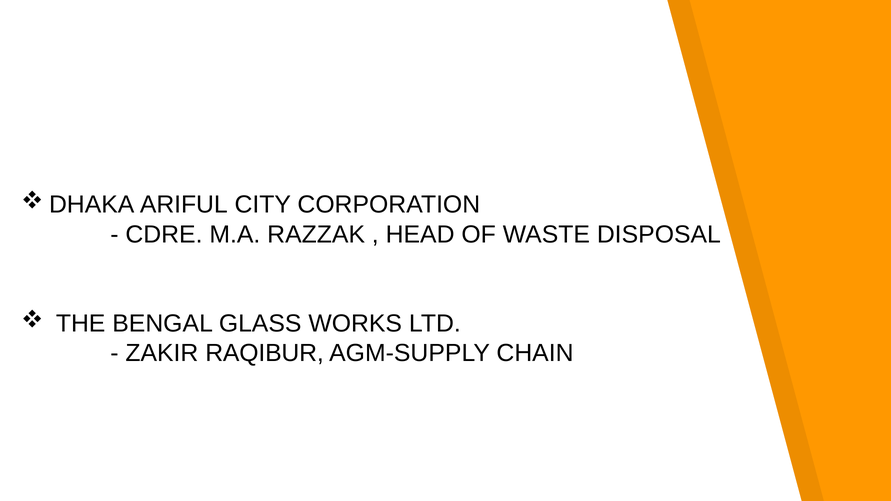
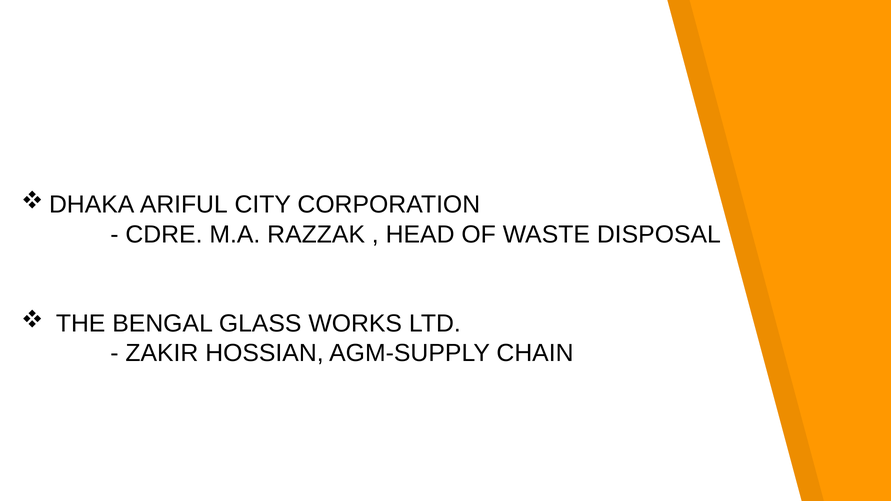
RAQIBUR: RAQIBUR -> HOSSIAN
